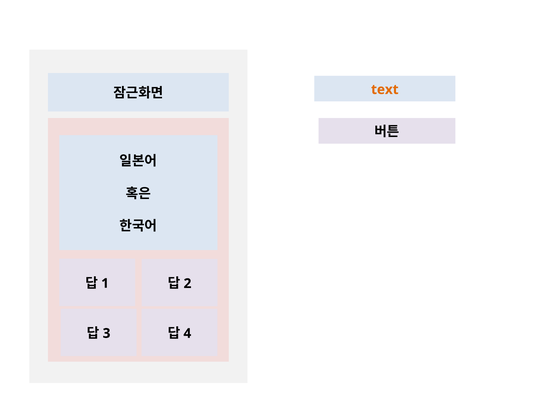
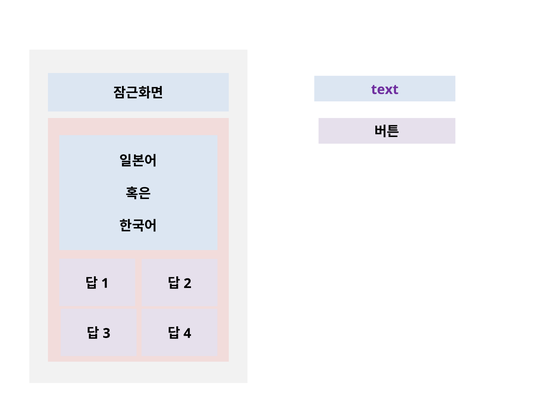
text colour: orange -> purple
